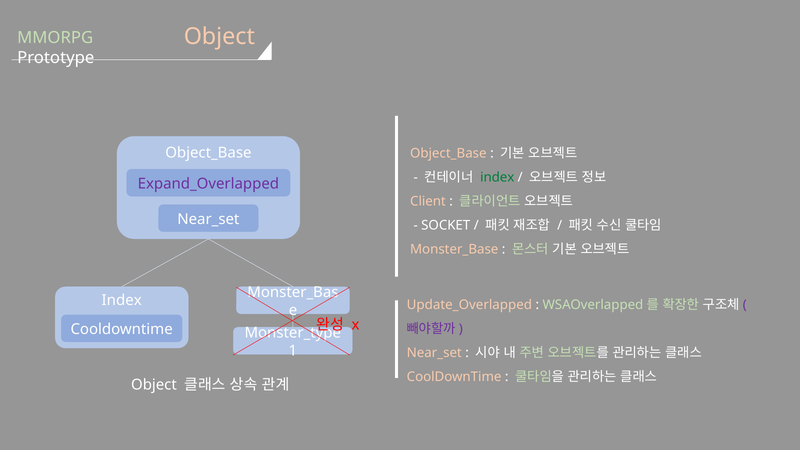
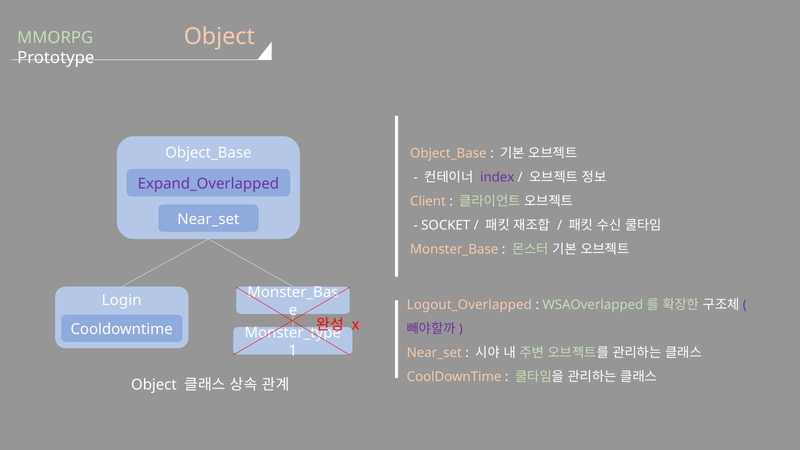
index at (497, 177) colour: green -> purple
Index at (122, 300): Index -> Login
Update_Overlapped: Update_Overlapped -> Logout_Overlapped
